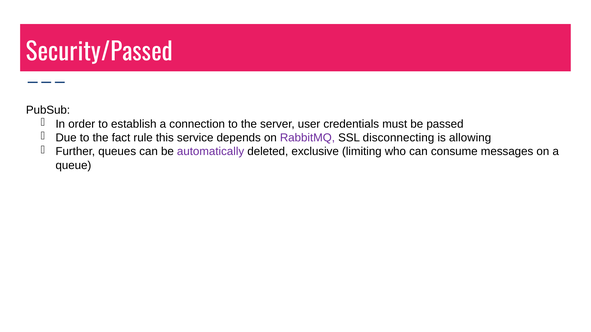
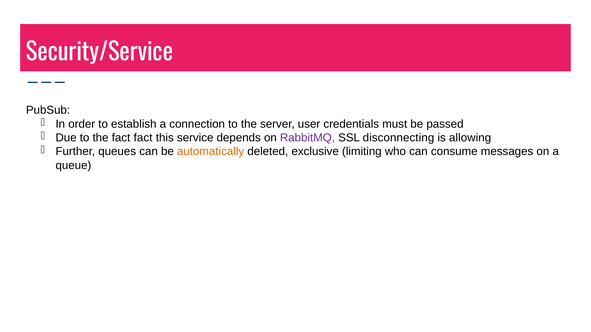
Security/Passed: Security/Passed -> Security/Service
fact rule: rule -> fact
automatically colour: purple -> orange
